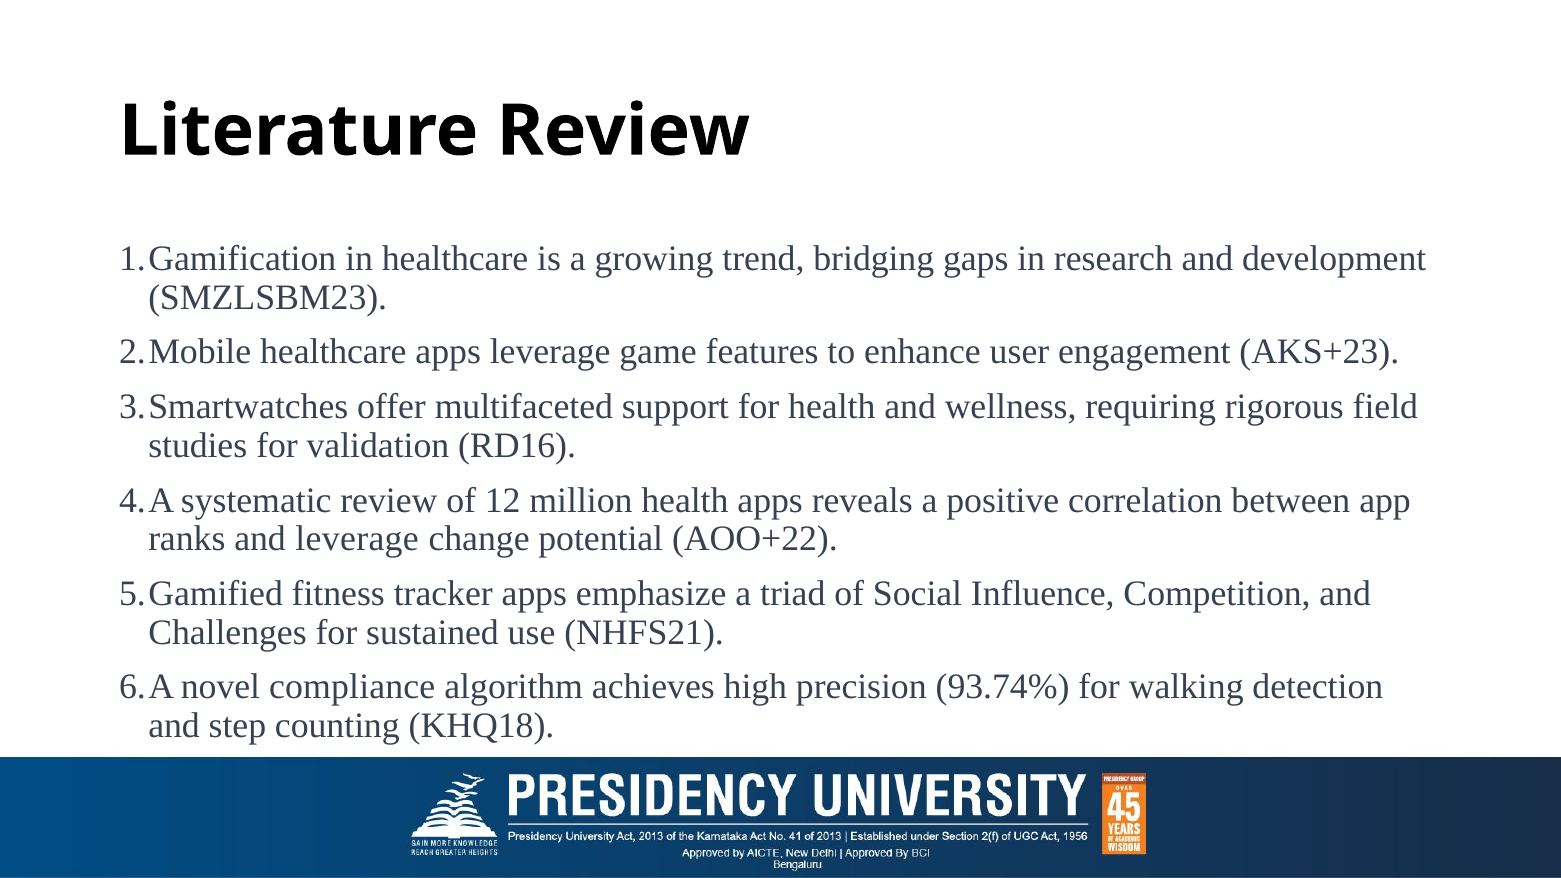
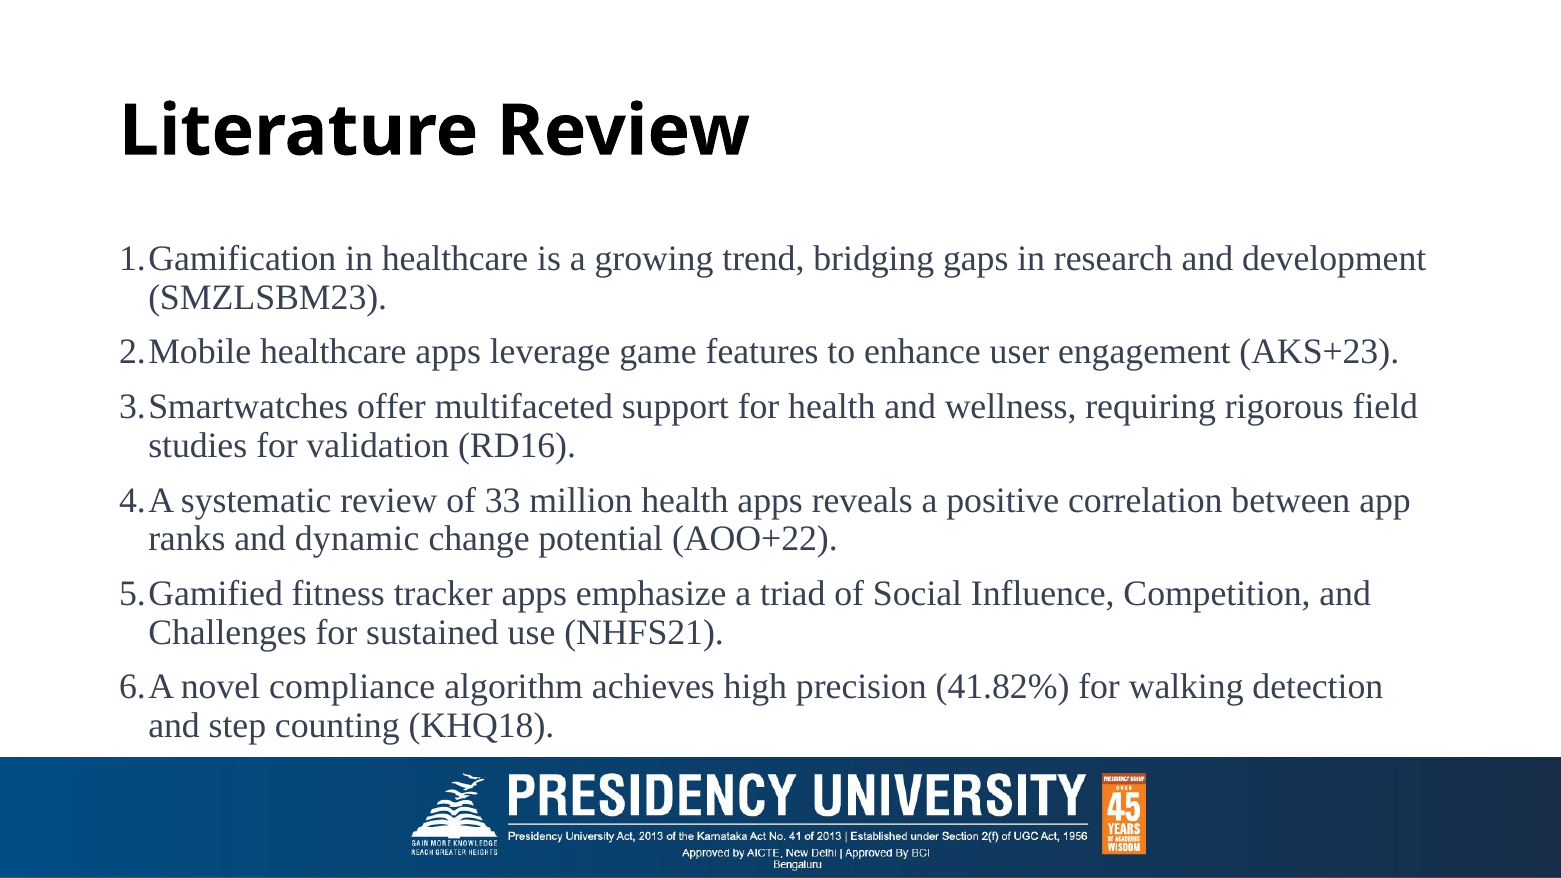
12: 12 -> 33
and leverage: leverage -> dynamic
93.74%: 93.74% -> 41.82%
